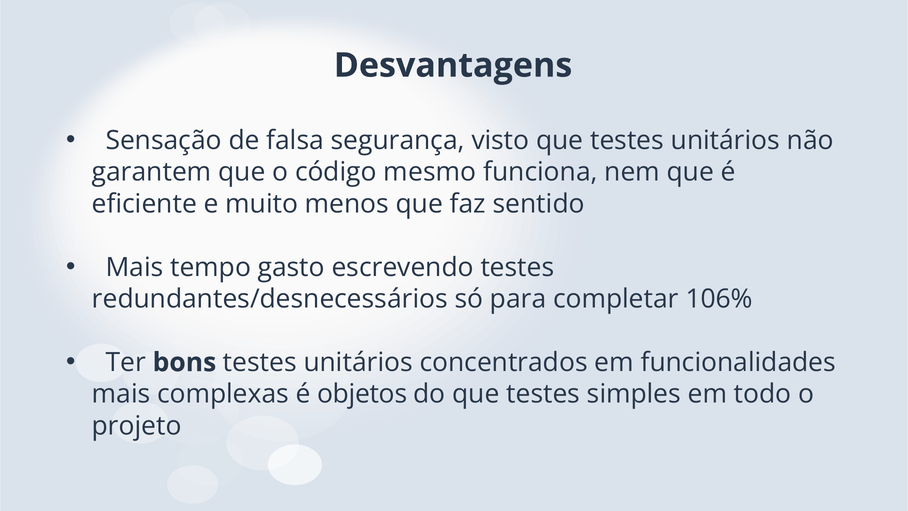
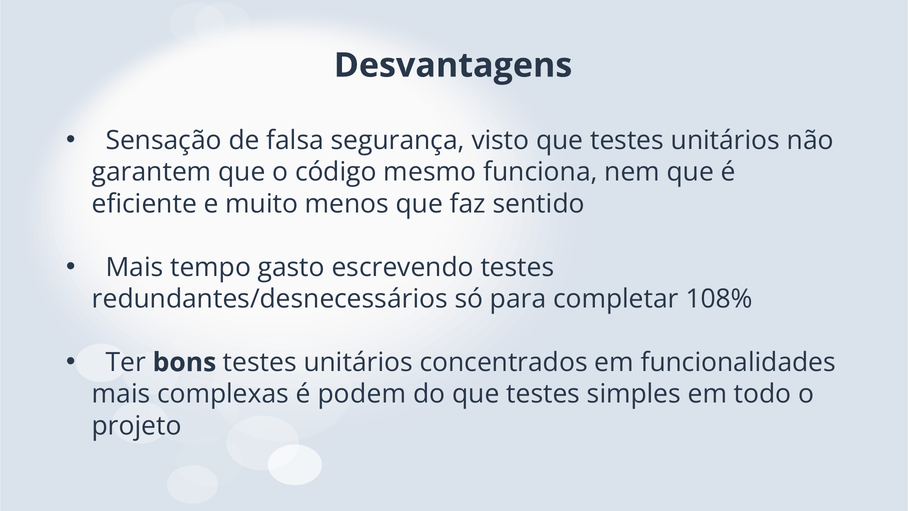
106%: 106% -> 108%
objetos: objetos -> podem
